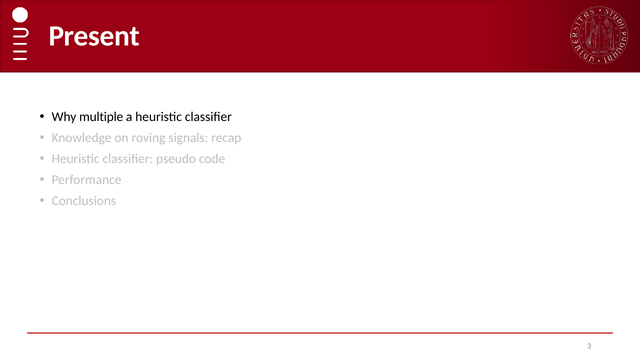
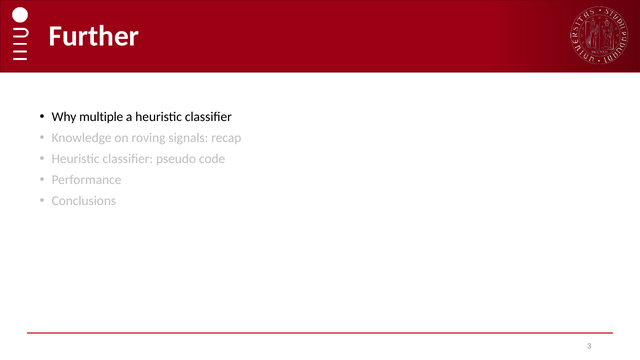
Present: Present -> Further
